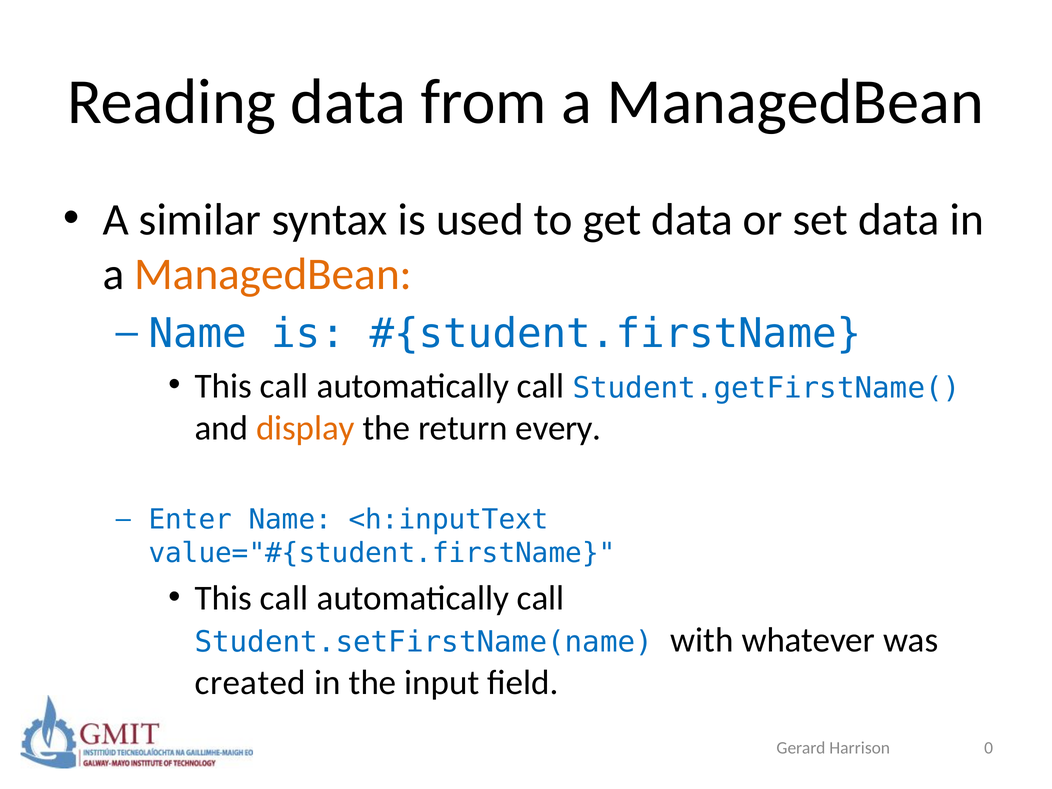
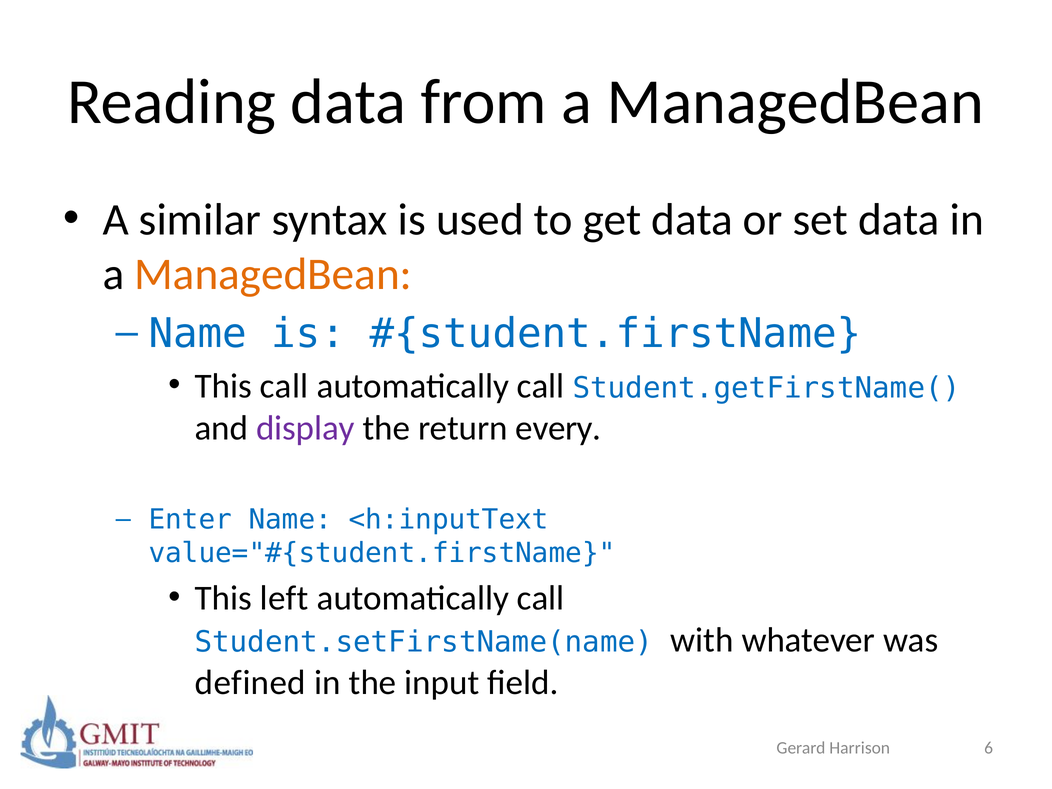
display colour: orange -> purple
call at (284, 598): call -> left
created: created -> defined
0: 0 -> 6
